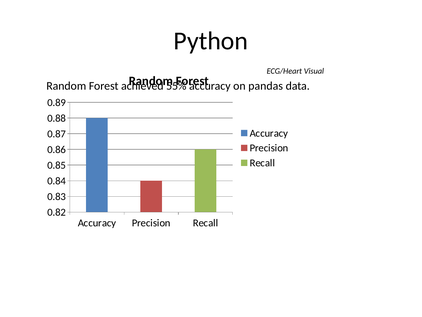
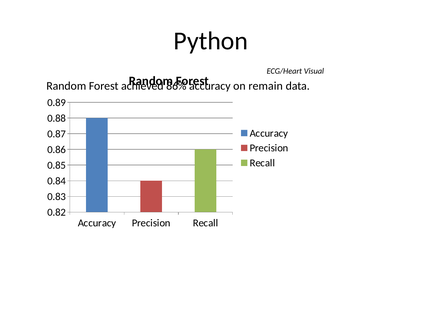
55%: 55% -> 86%
pandas: pandas -> remain
